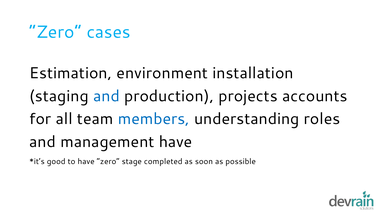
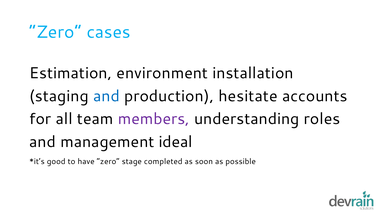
projects: projects -> hesitate
members colour: blue -> purple
management have: have -> ideal
